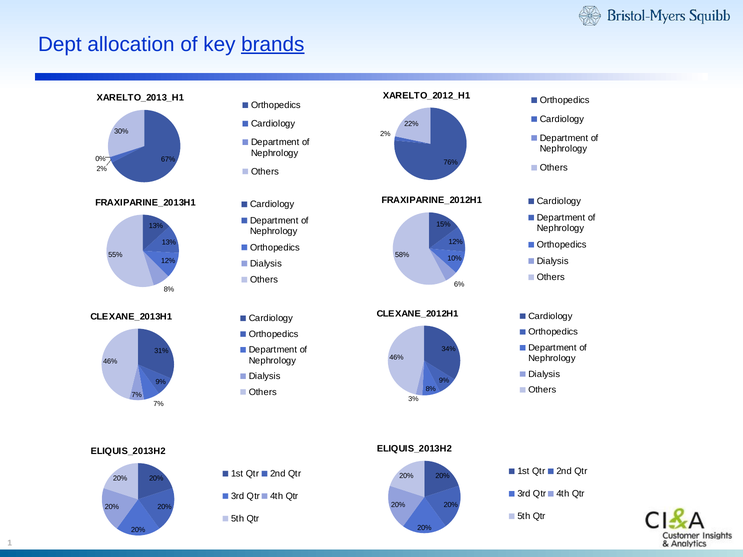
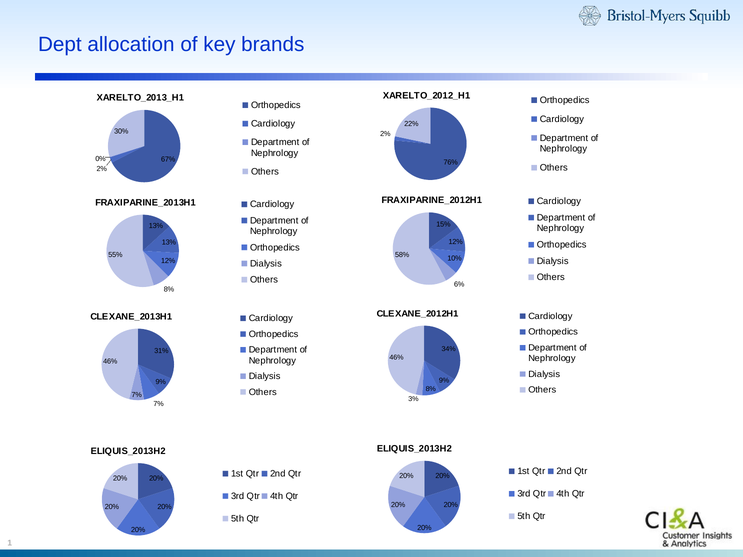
brands underline: present -> none
